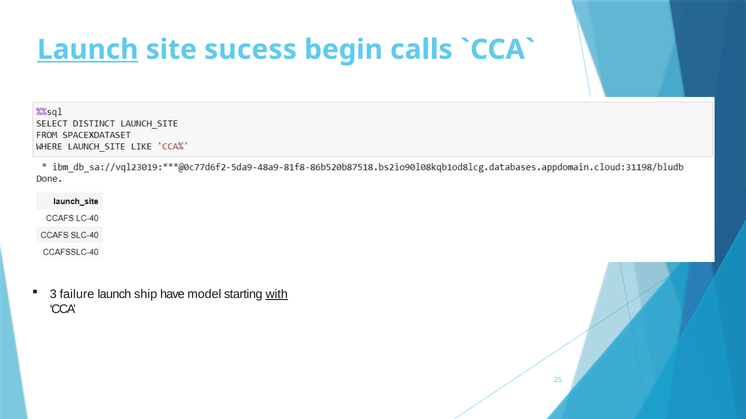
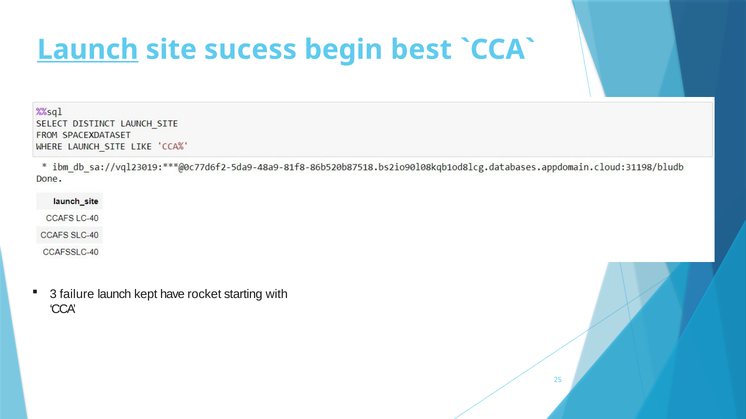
calls: calls -> best
ship: ship -> kept
model: model -> rocket
with underline: present -> none
